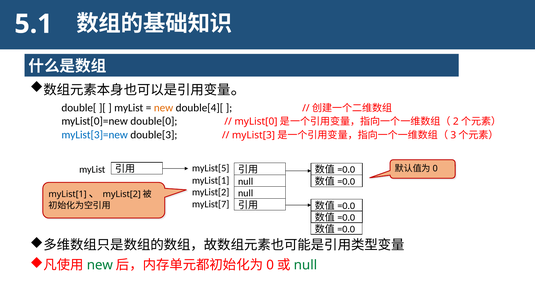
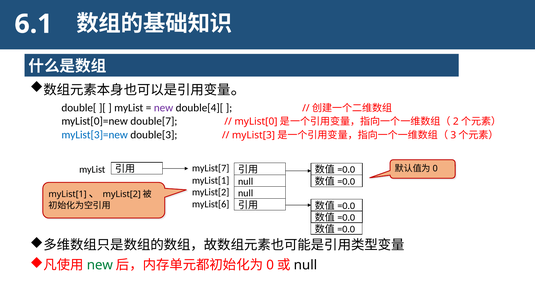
5.1: 5.1 -> 6.1
new at (164, 108) colour: orange -> purple
double[0: double[0 -> double[7
myList[5: myList[5 -> myList[7
myList[7: myList[7 -> myList[6
null at (305, 265) colour: green -> black
